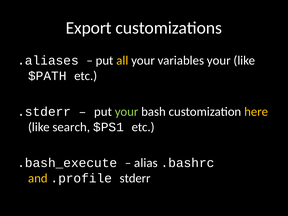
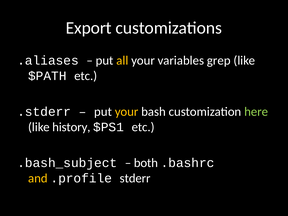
variables your: your -> grep
your at (127, 112) colour: light green -> yellow
here colour: yellow -> light green
search: search -> history
.bash_execute: .bash_execute -> .bash_subject
alias: alias -> both
